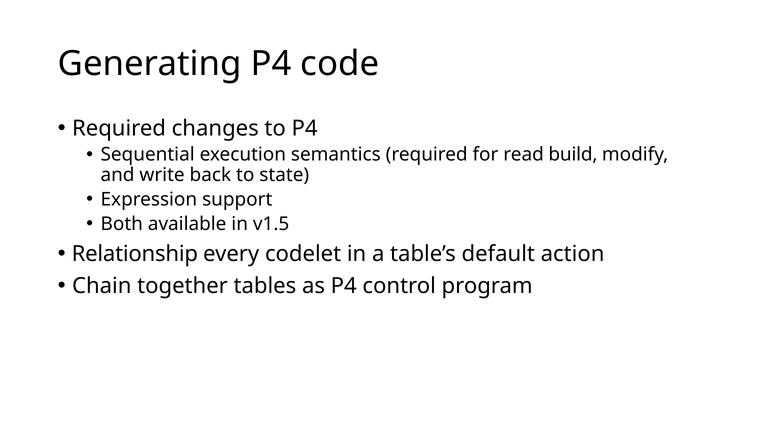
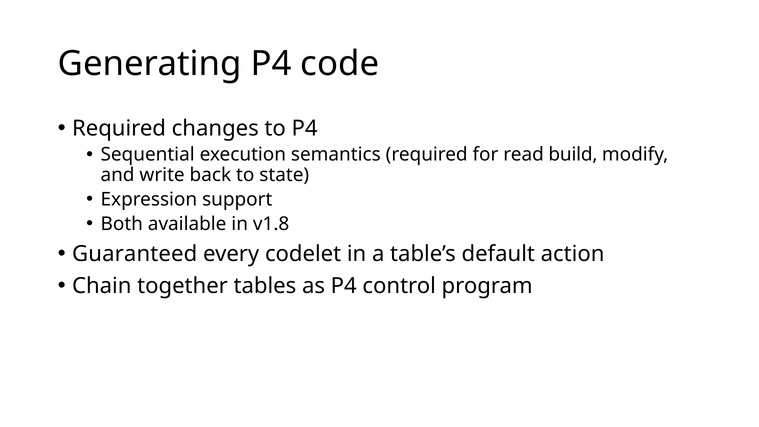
v1.5: v1.5 -> v1.8
Relationship: Relationship -> Guaranteed
